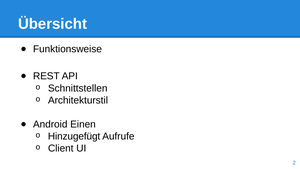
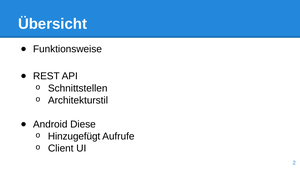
Einen: Einen -> Diese
